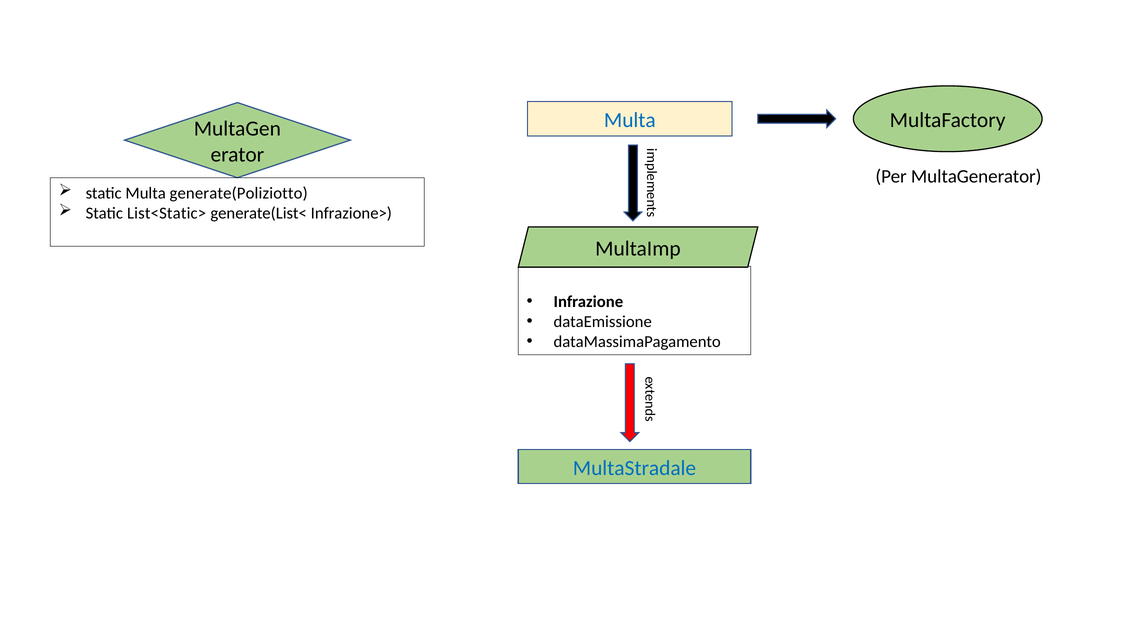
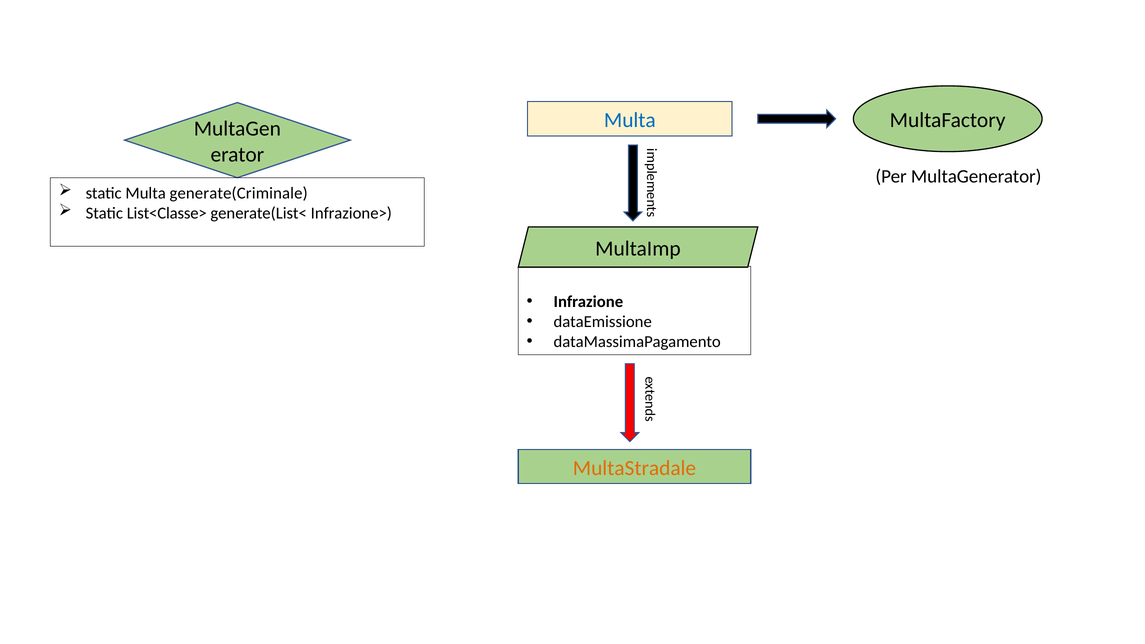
generate(Poliziotto: generate(Poliziotto -> generate(Criminale
List<Static>: List<Static> -> List<Classe>
MultaStradale colour: blue -> orange
